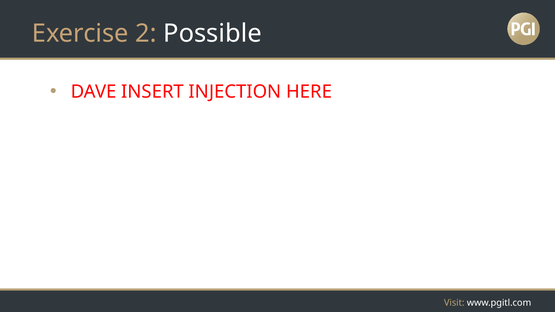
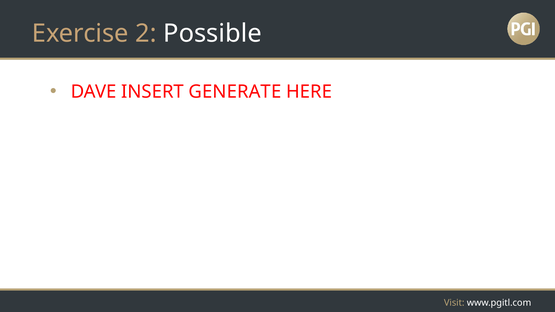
INJECTION: INJECTION -> GENERATE
